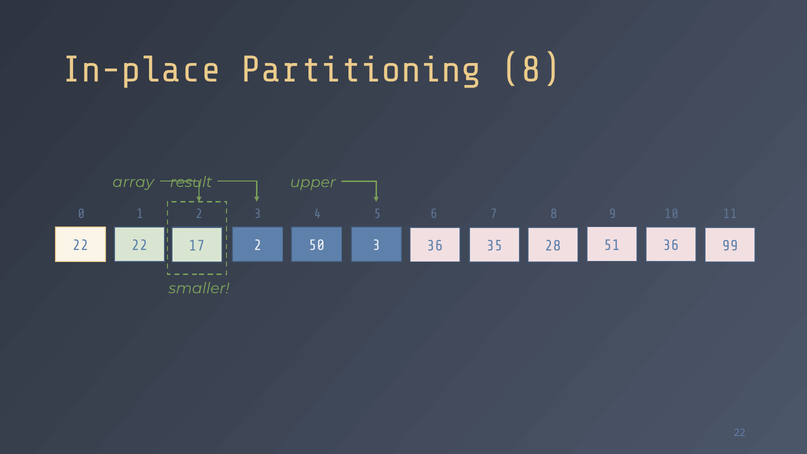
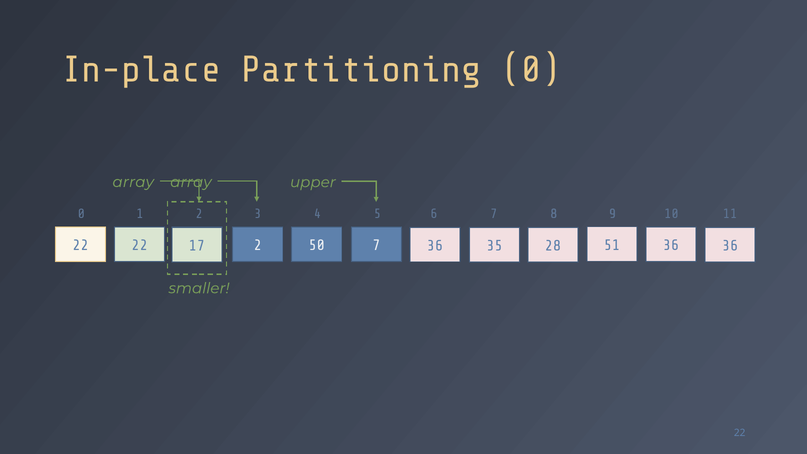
Partitioning 8: 8 -> 0
result at (191, 182): result -> array
22 2 3: 3 -> 7
50 99: 99 -> 36
